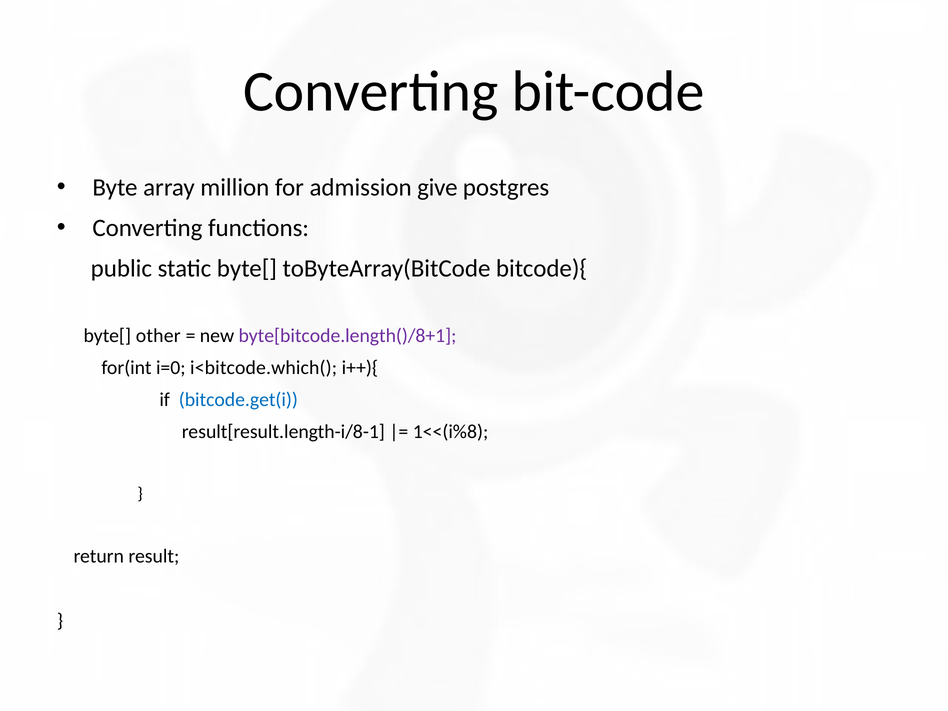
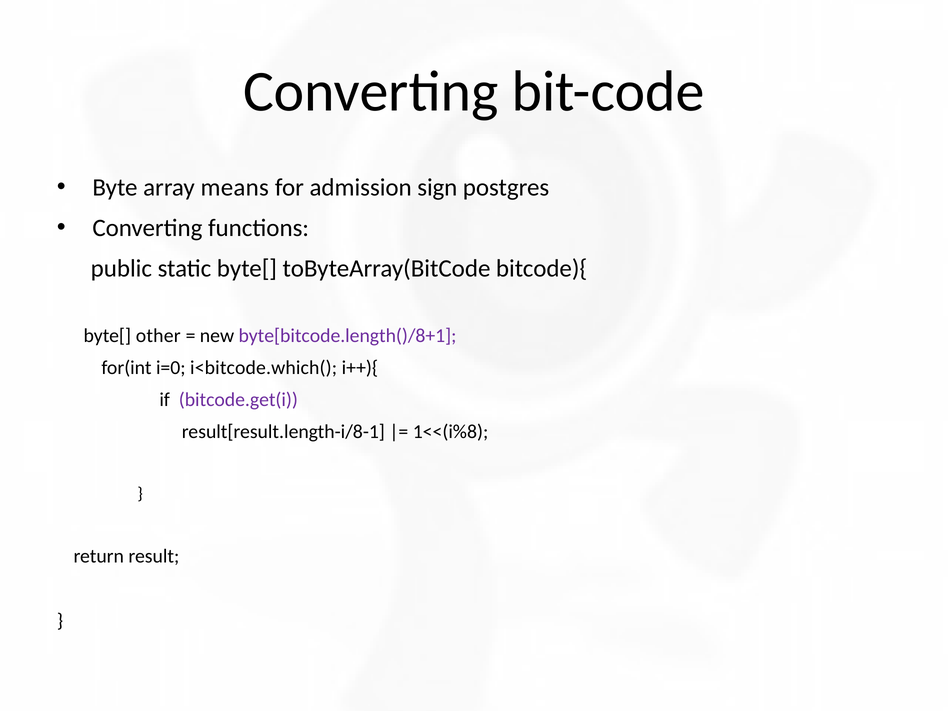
million: million -> means
give: give -> sign
bitcode.get(i colour: blue -> purple
